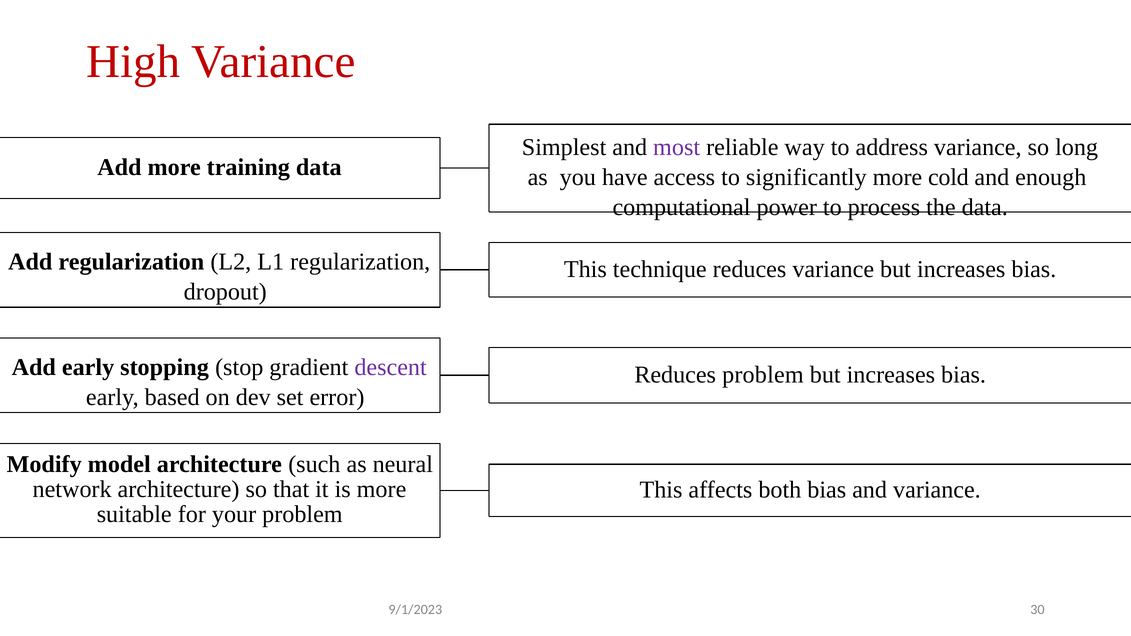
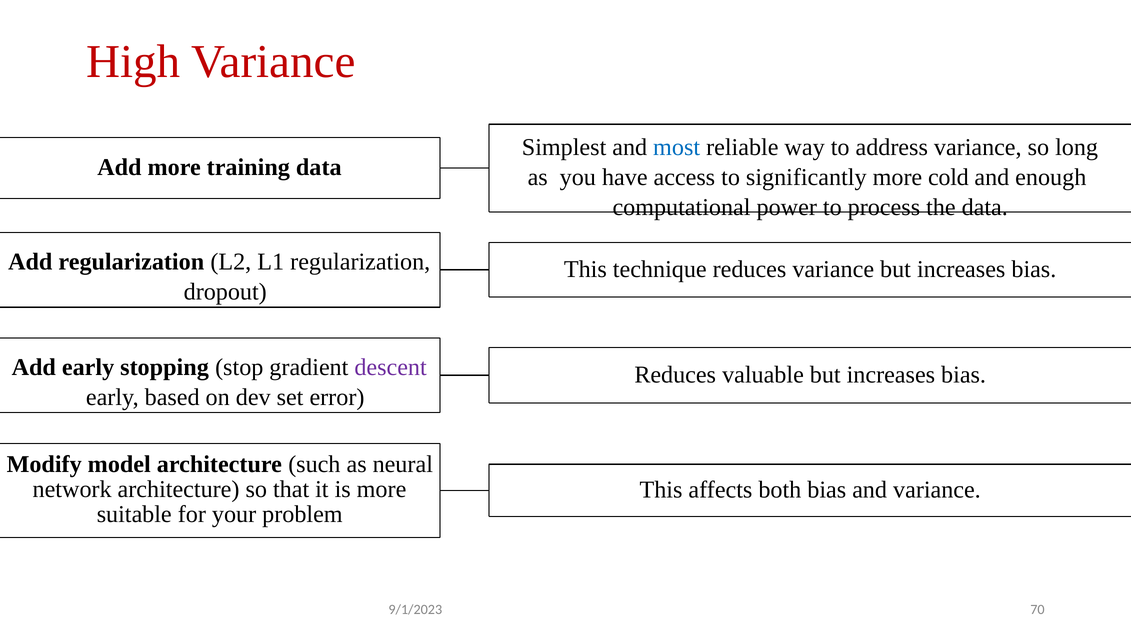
most colour: purple -> blue
Reduces problem: problem -> valuable
30: 30 -> 70
